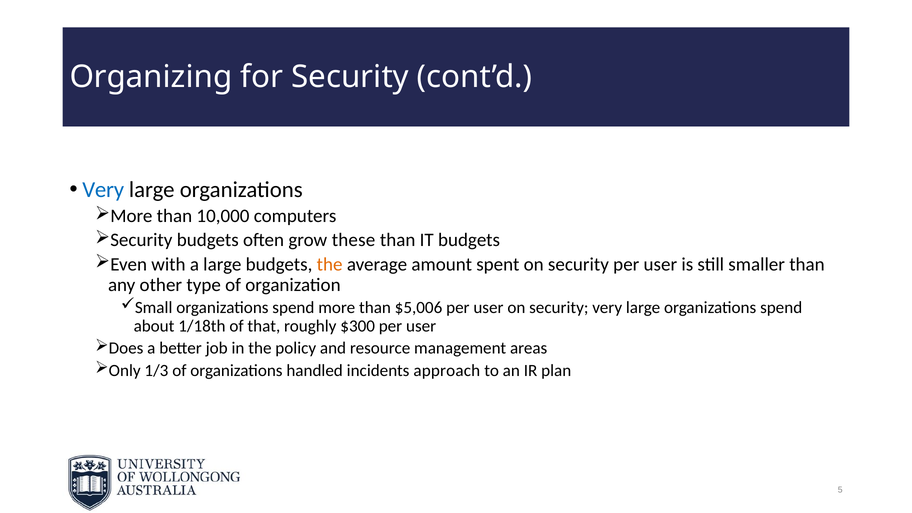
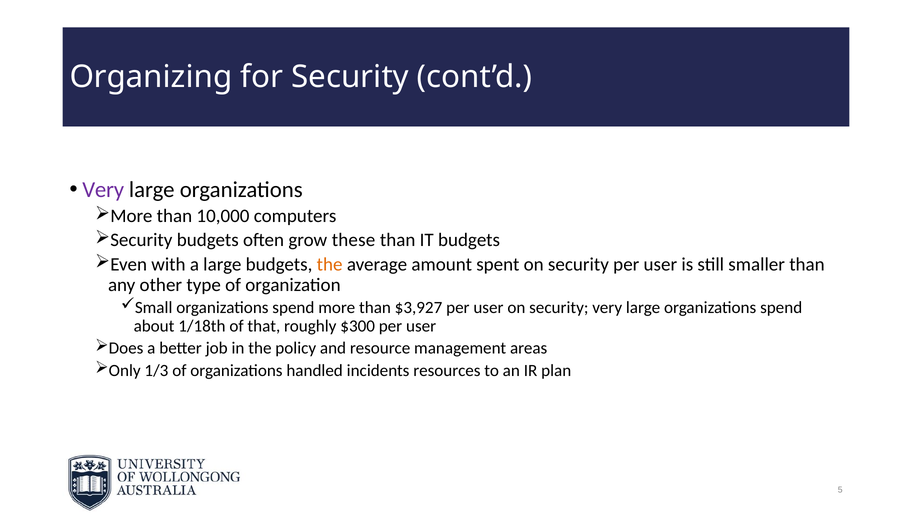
Very at (103, 190) colour: blue -> purple
$5,006: $5,006 -> $3,927
approach: approach -> resources
